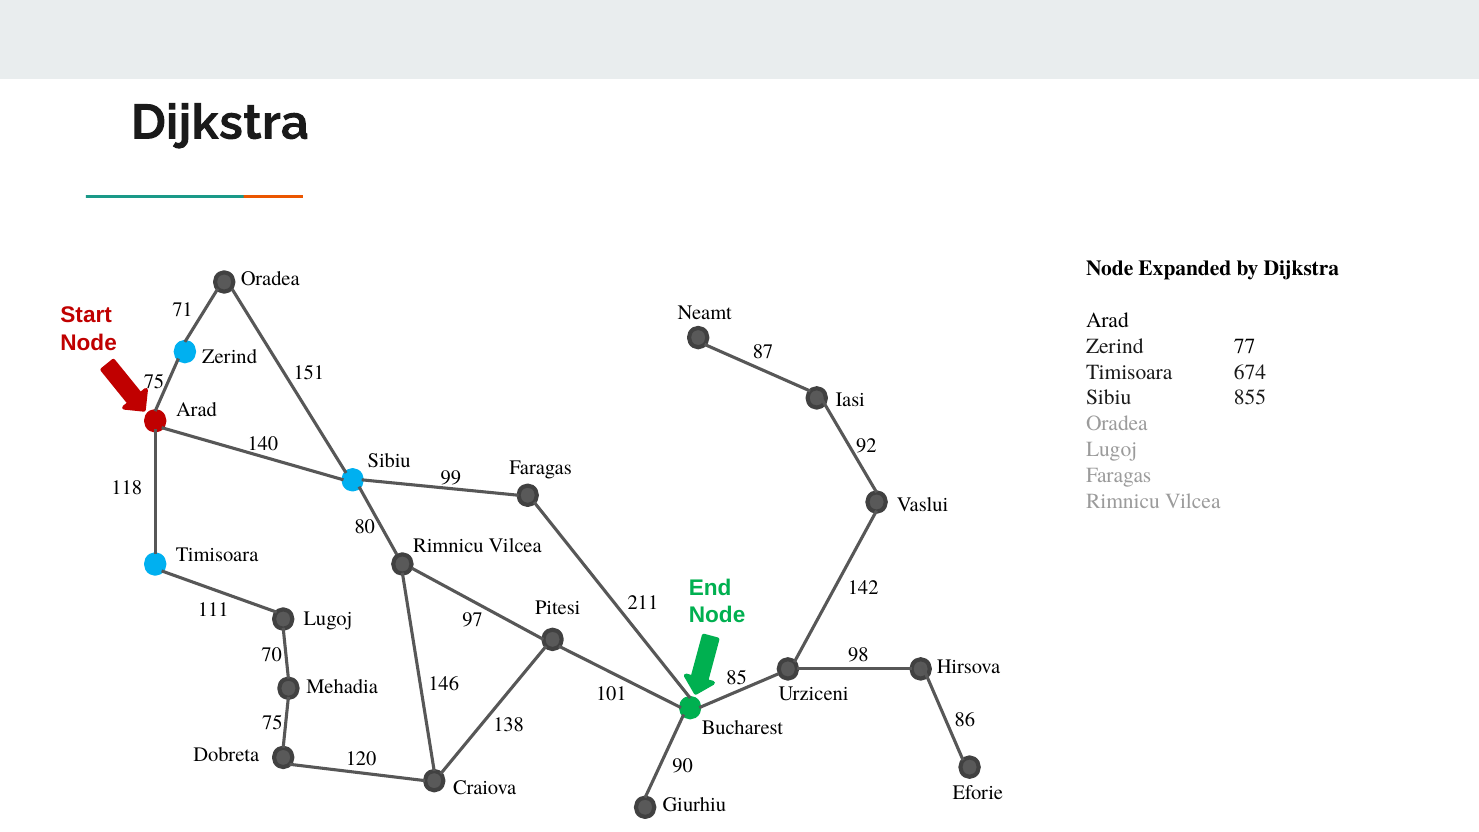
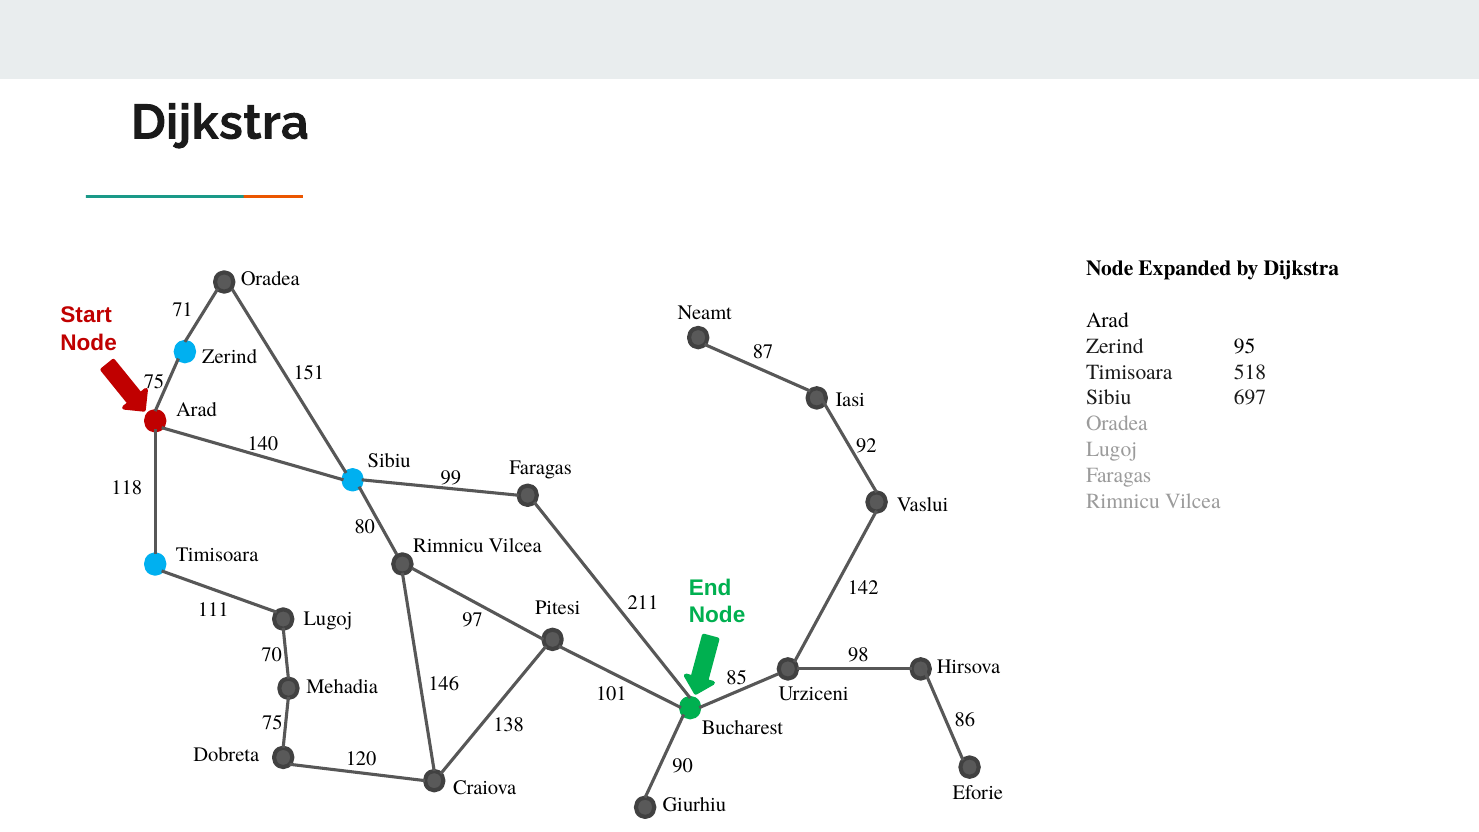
77: 77 -> 95
674: 674 -> 518
855: 855 -> 697
